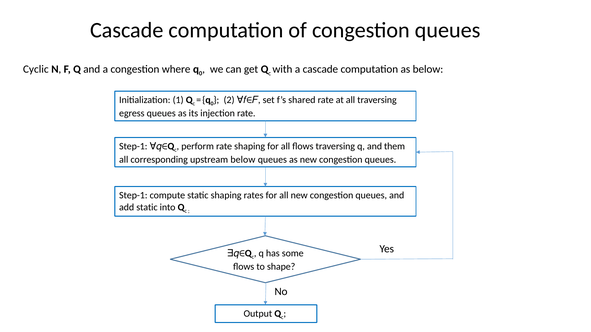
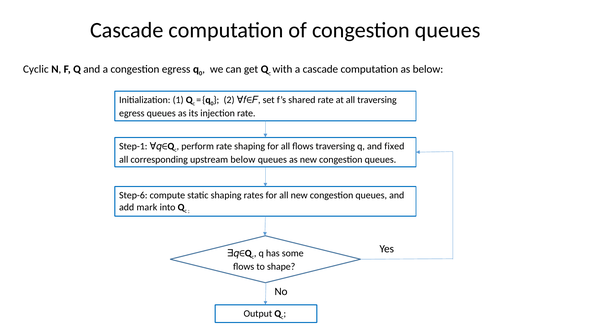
congestion where: where -> egress
them: them -> fixed
Step-1 at (133, 196): Step-1 -> Step-6
add static: static -> mark
